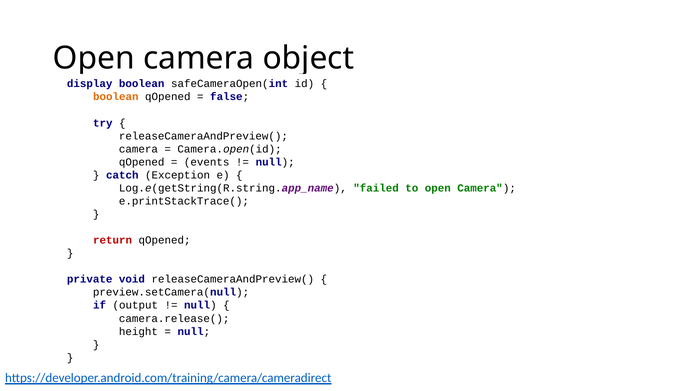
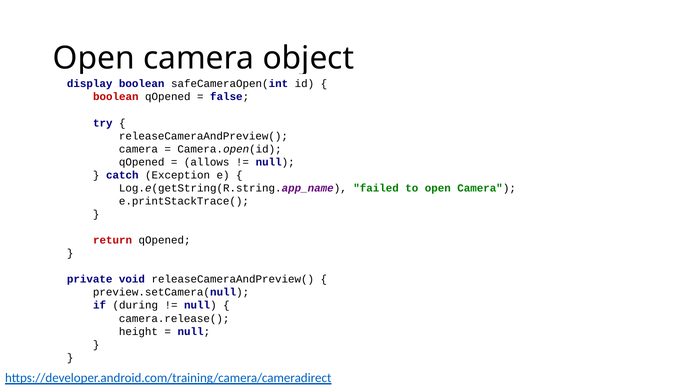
boolean at (116, 97) colour: orange -> red
events: events -> allows
output: output -> during
